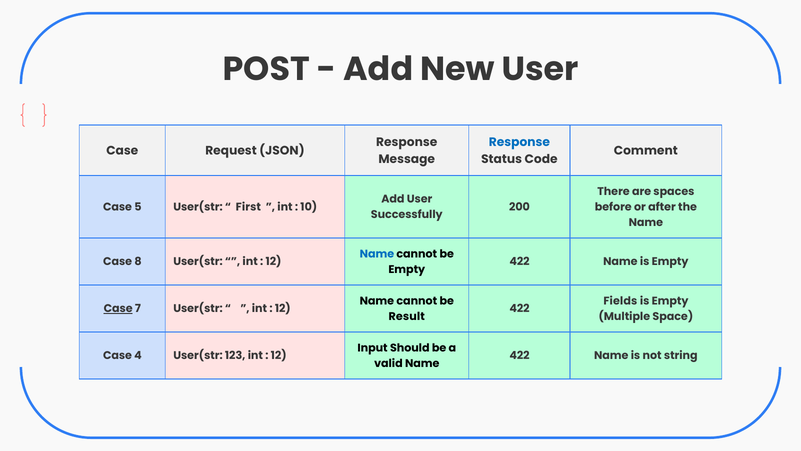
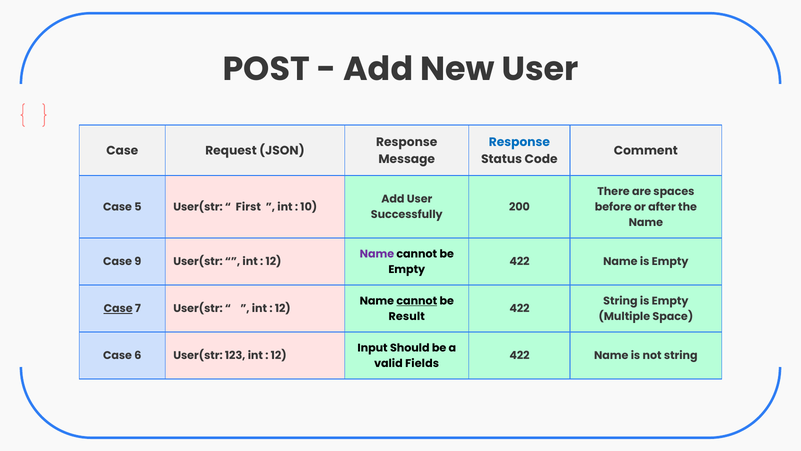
Name at (377, 254) colour: blue -> purple
8: 8 -> 9
cannot at (417, 301) underline: none -> present
Fields at (620, 301): Fields -> String
4: 4 -> 6
valid Name: Name -> Fields
